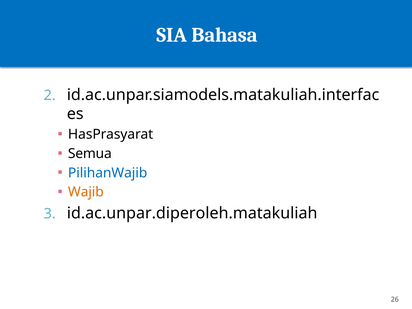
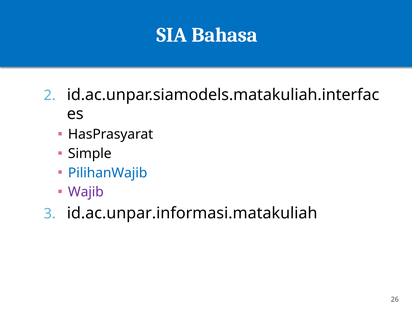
Semua: Semua -> Simple
Wajib colour: orange -> purple
id.ac.unpar.diperoleh.matakuliah: id.ac.unpar.diperoleh.matakuliah -> id.ac.unpar.informasi.matakuliah
